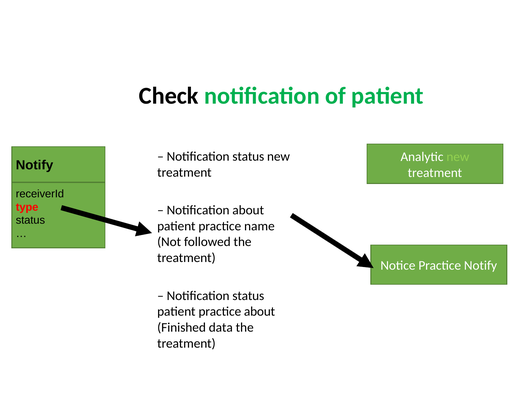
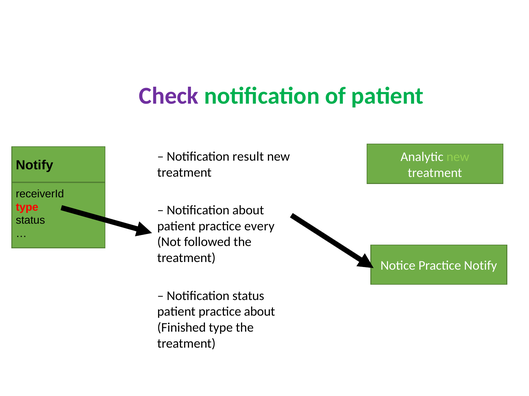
Check colour: black -> purple
status at (248, 157): status -> result
name: name -> every
Finished data: data -> type
